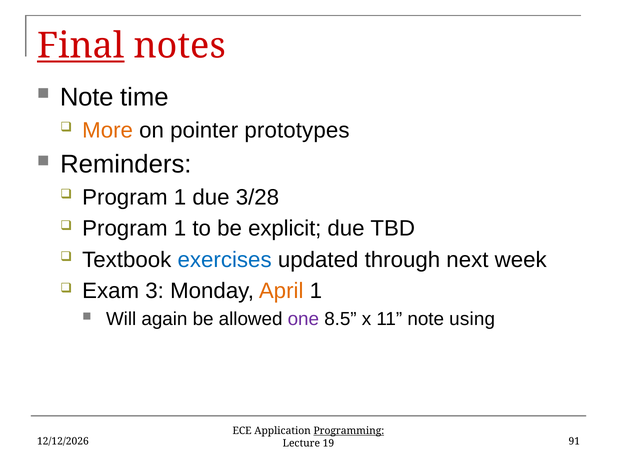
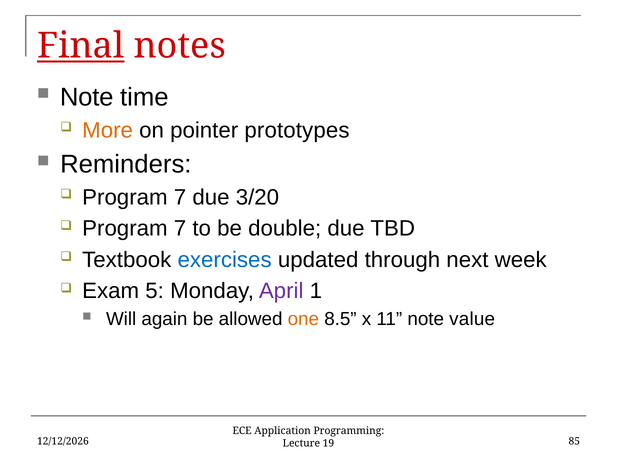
1 at (180, 198): 1 -> 7
3/28: 3/28 -> 3/20
1 at (180, 229): 1 -> 7
explicit: explicit -> double
3: 3 -> 5
April colour: orange -> purple
one colour: purple -> orange
using: using -> value
Programming underline: present -> none
91: 91 -> 85
